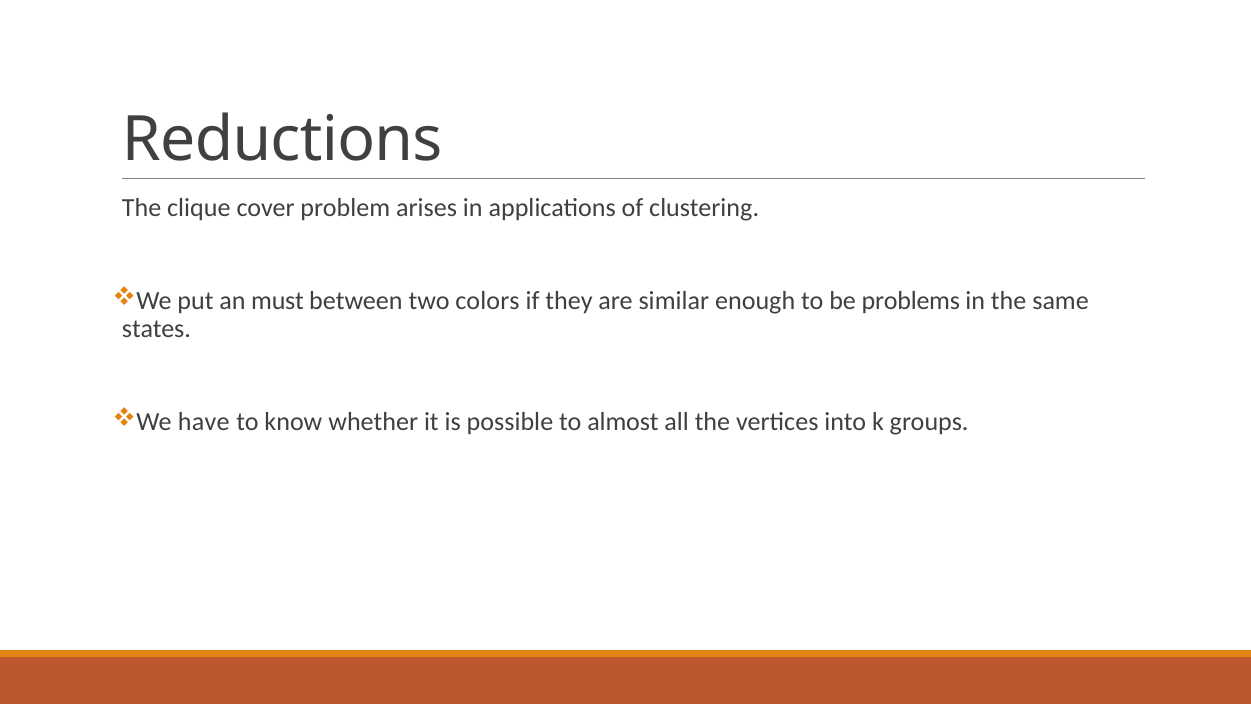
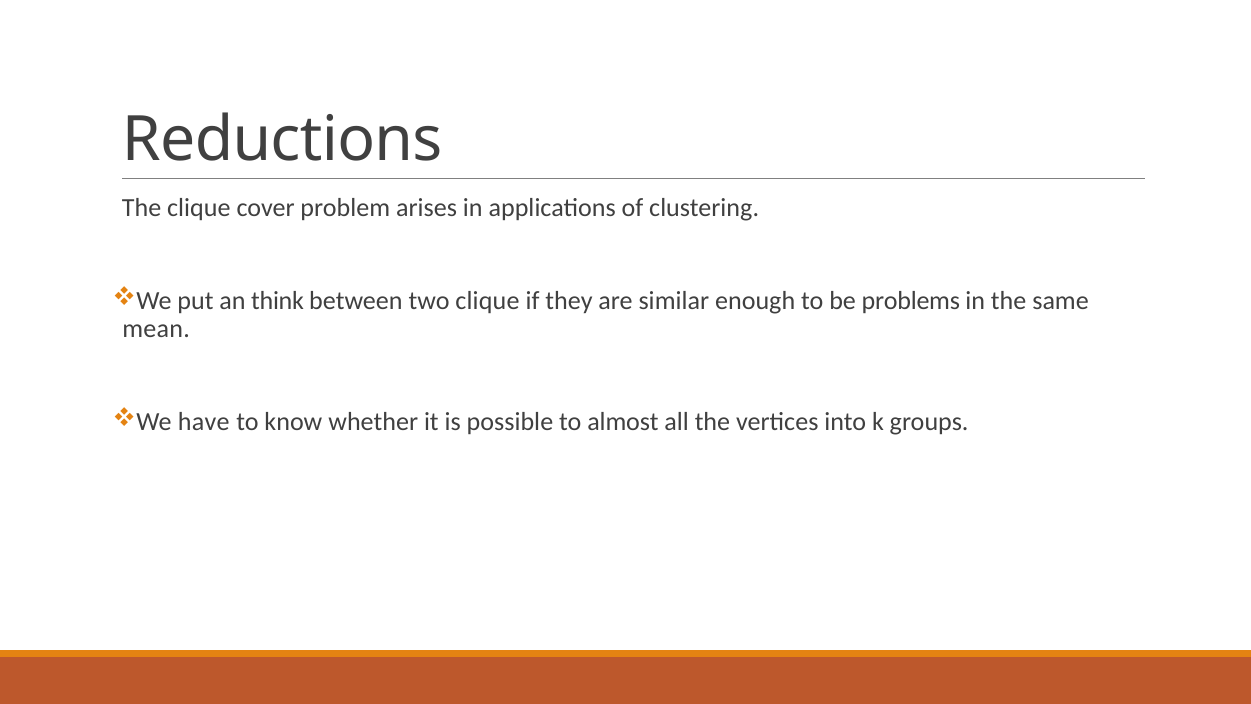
must: must -> think
two colors: colors -> clique
states: states -> mean
